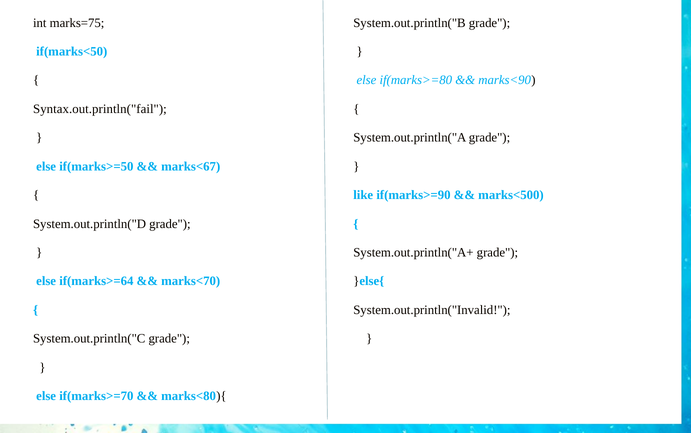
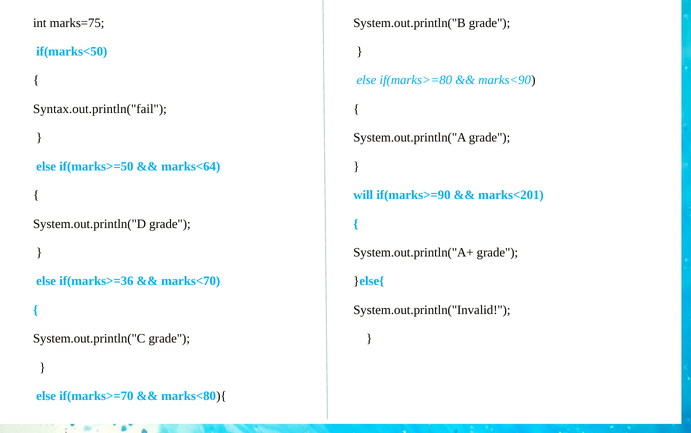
marks<67: marks<67 -> marks<64
like: like -> will
marks<500: marks<500 -> marks<201
if(marks>=64: if(marks>=64 -> if(marks>=36
